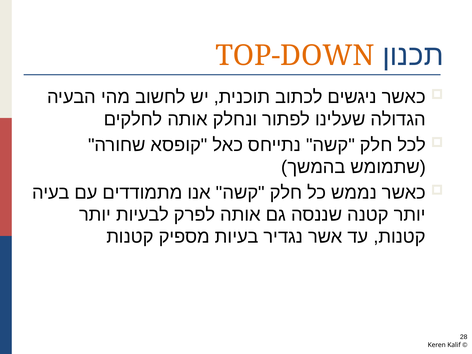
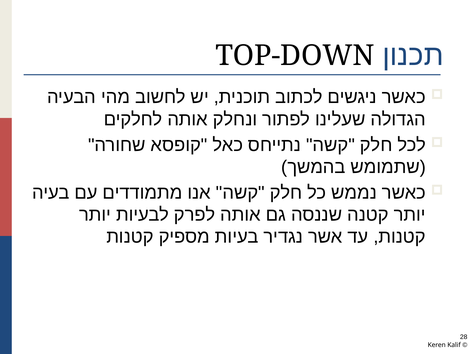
TOP-DOWN colour: orange -> black
